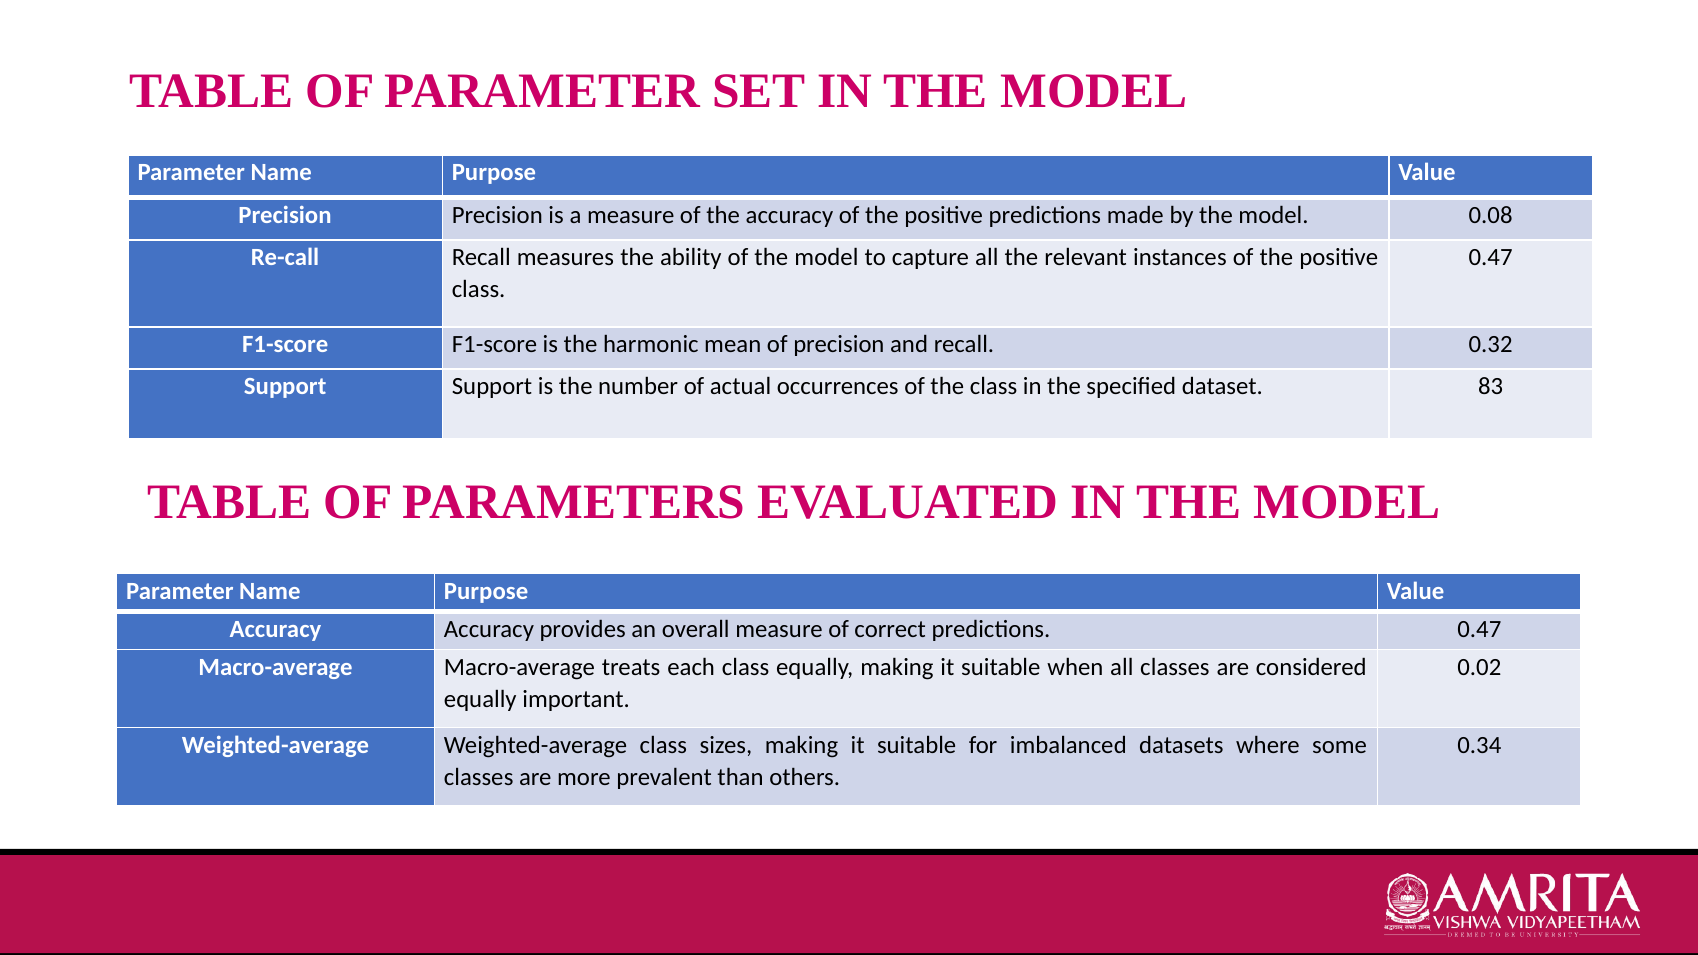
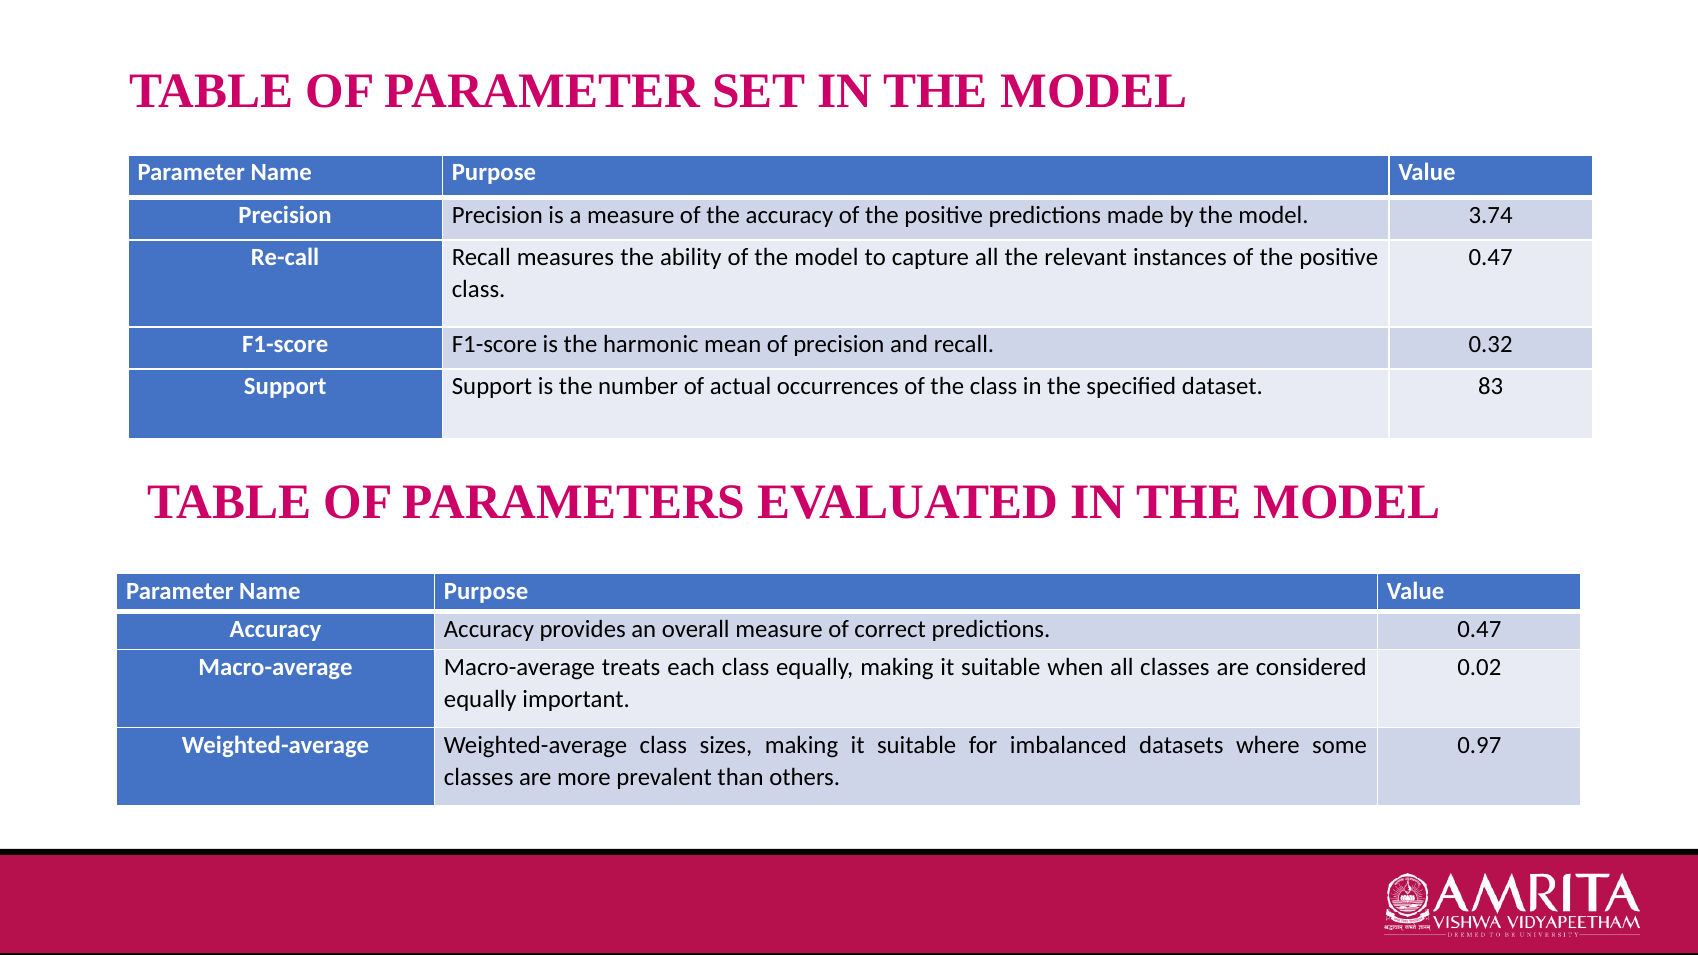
0.08: 0.08 -> 3.74
0.34: 0.34 -> 0.97
